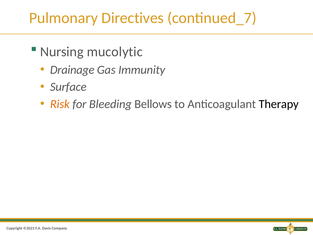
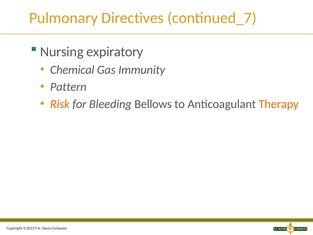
mucolytic: mucolytic -> expiratory
Drainage: Drainage -> Chemical
Surface: Surface -> Pattern
Therapy colour: black -> orange
